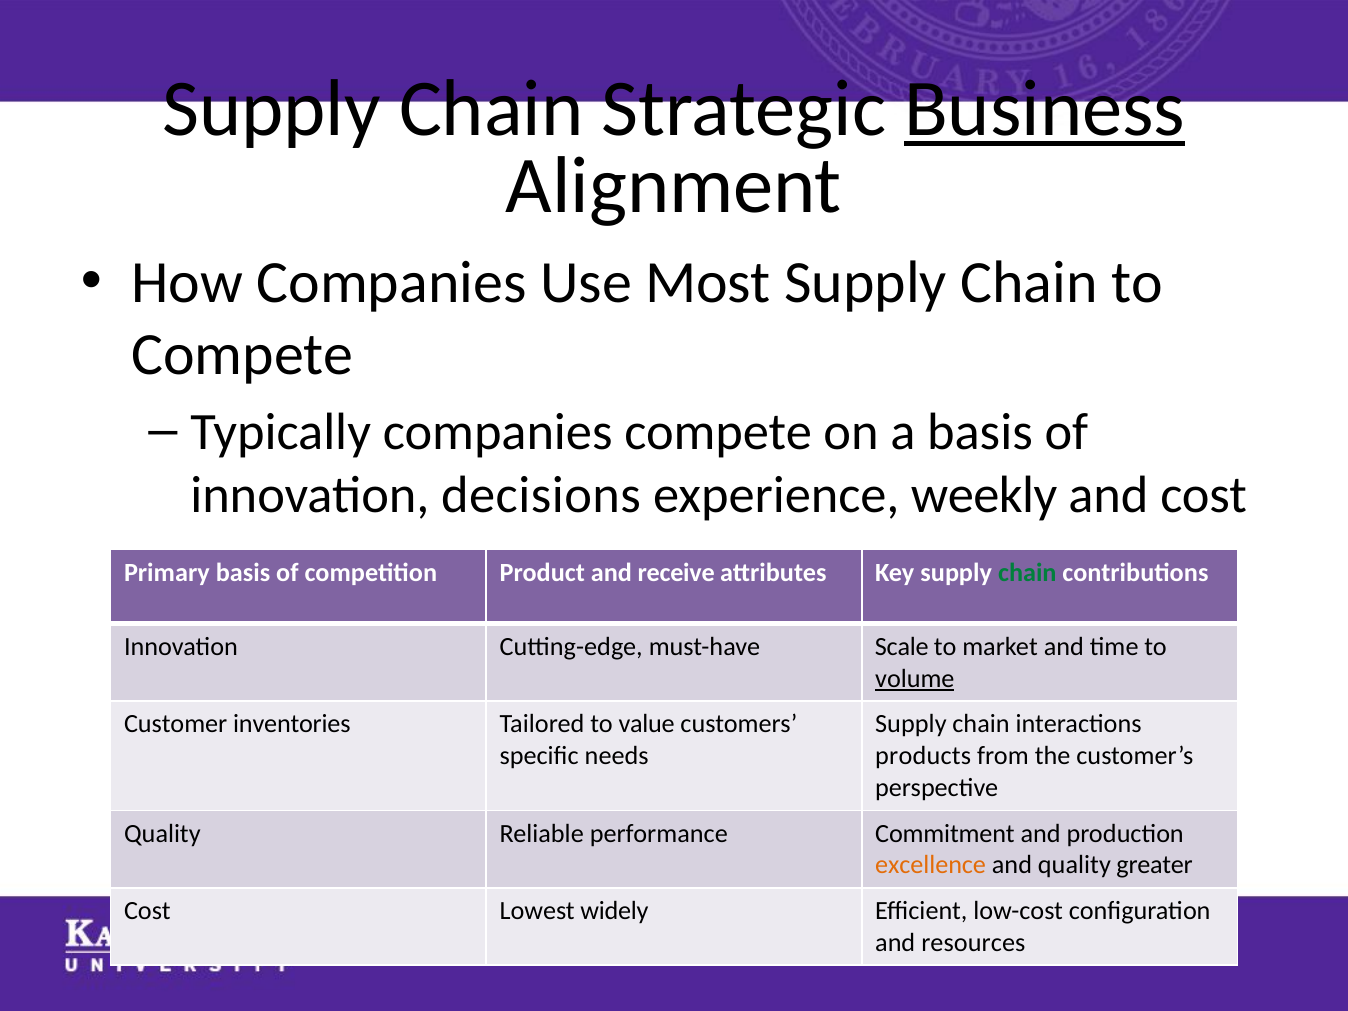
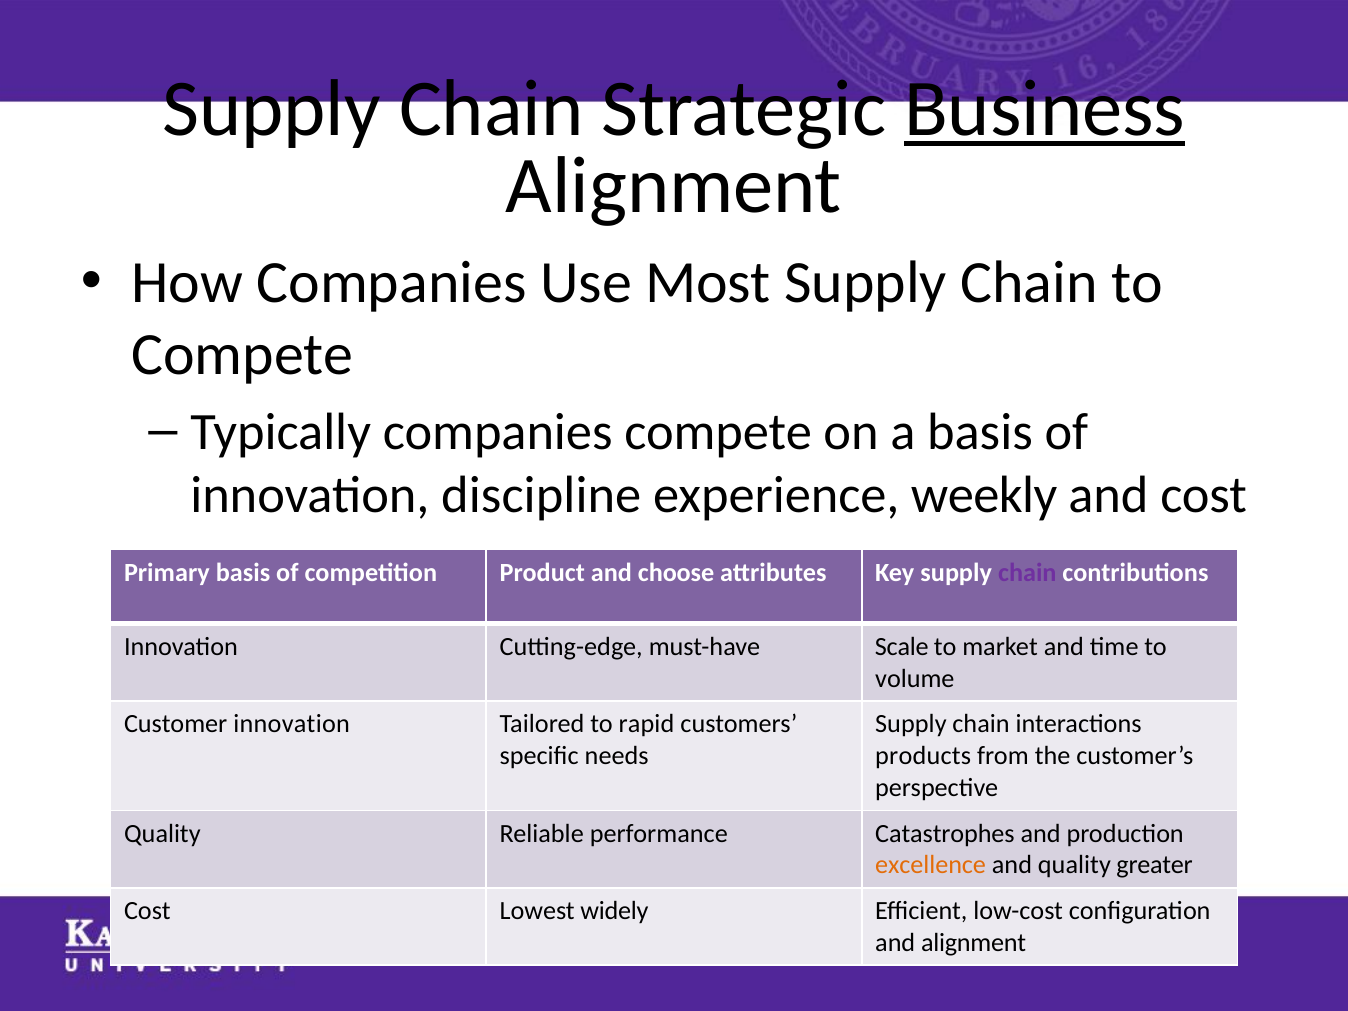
decisions: decisions -> discipline
receive: receive -> choose
chain at (1027, 572) colour: green -> purple
volume underline: present -> none
Customer inventories: inventories -> innovation
value: value -> rapid
Commitment: Commitment -> Catastrophes
and resources: resources -> alignment
